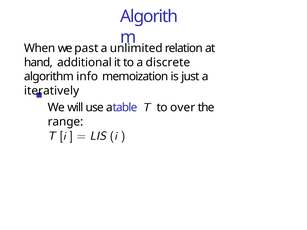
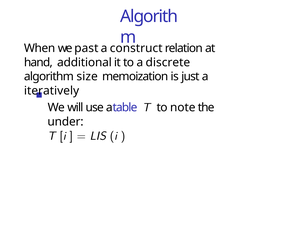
unlimited: unlimited -> construct
info: info -> size
over: over -> note
range: range -> under
